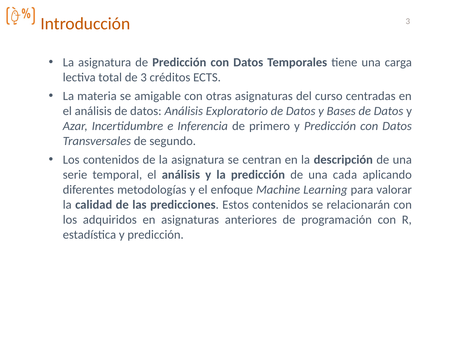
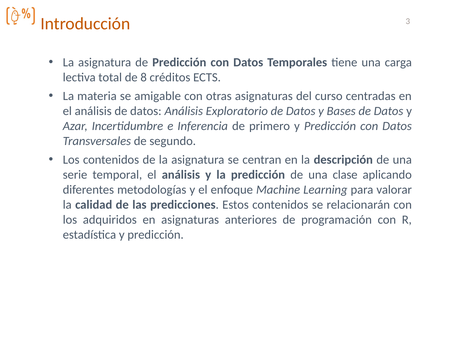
de 3: 3 -> 8
cada: cada -> clase
